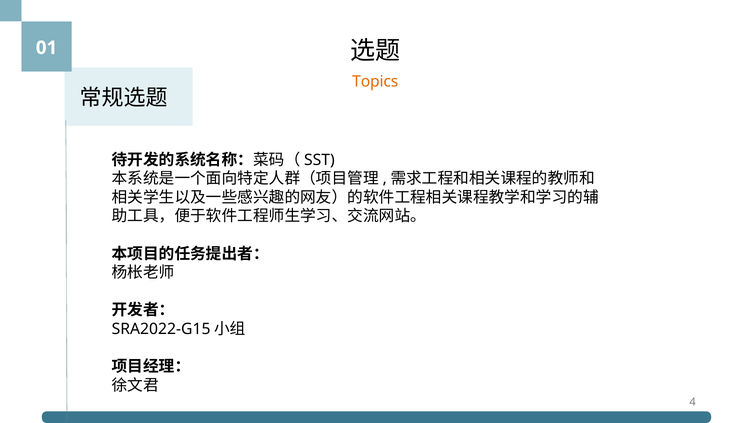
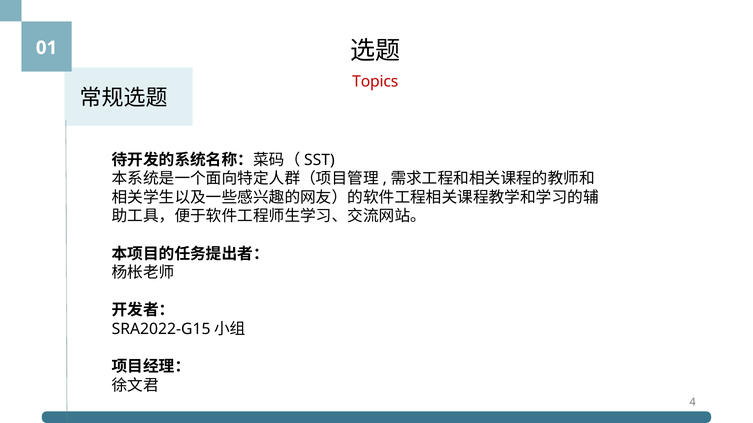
Topics colour: orange -> red
